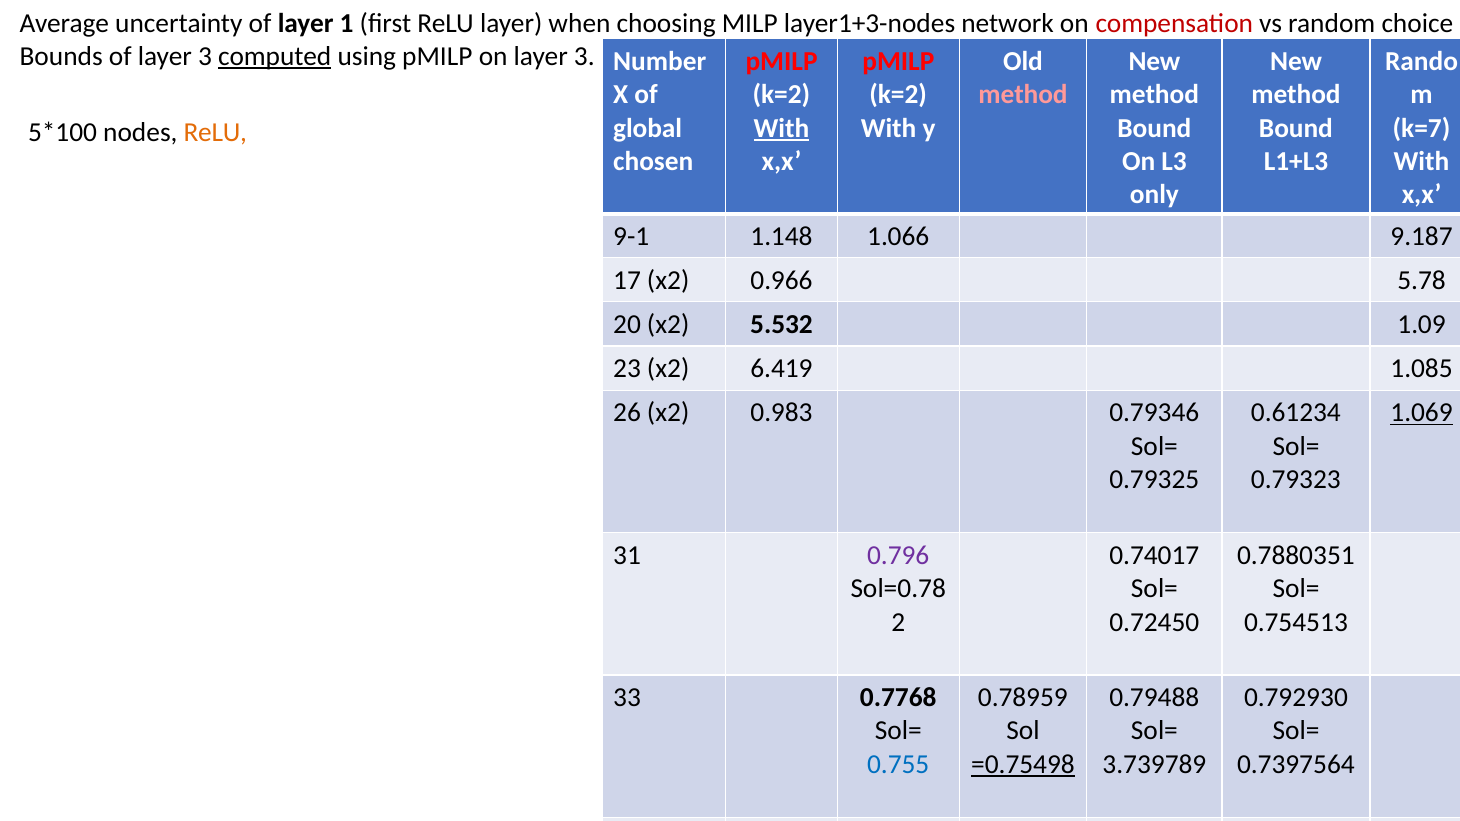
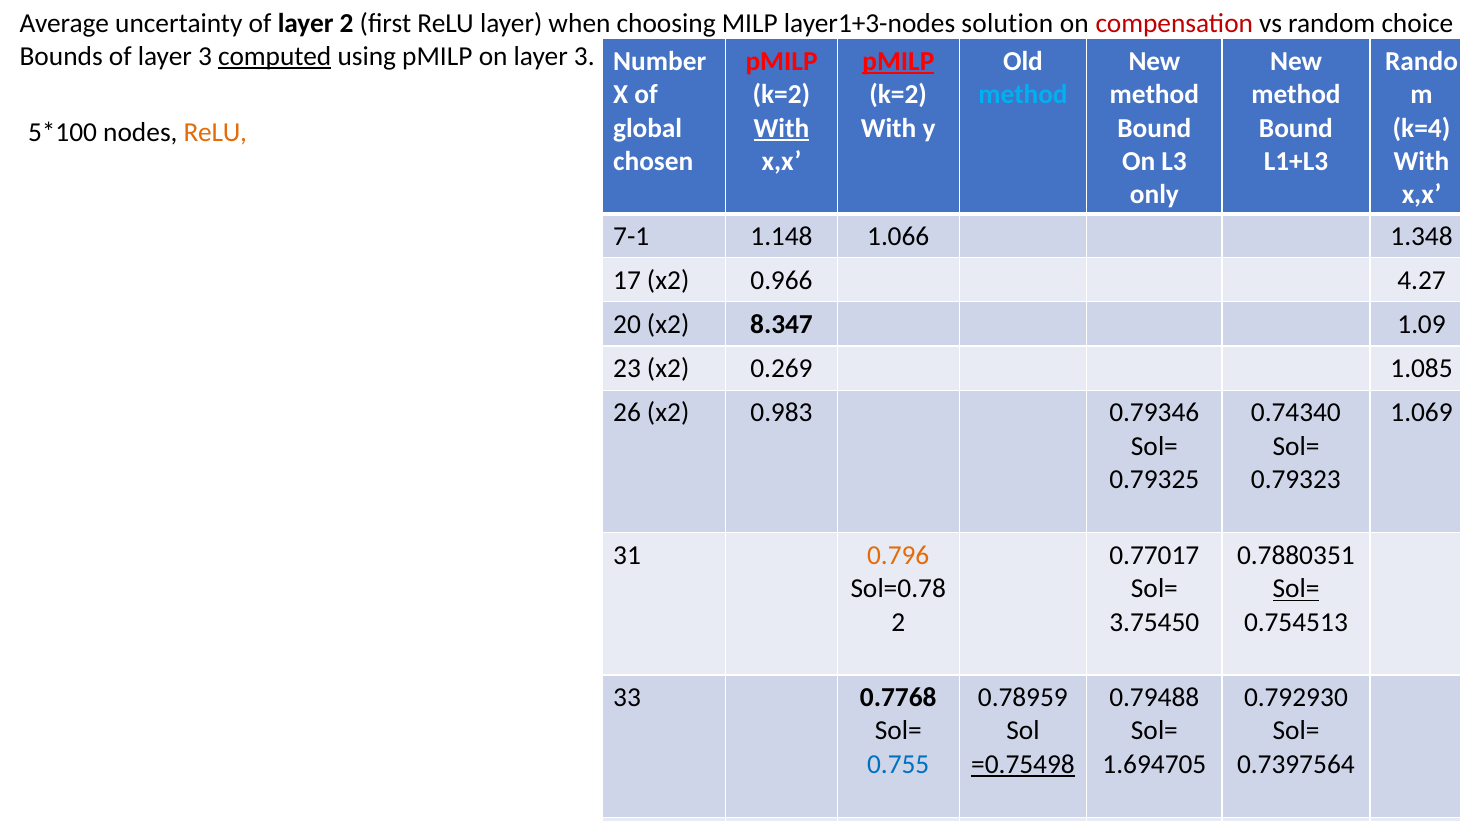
layer 1: 1 -> 2
network: network -> solution
pMILP at (898, 61) underline: none -> present
method at (1023, 95) colour: pink -> light blue
k=7: k=7 -> k=4
9-1: 9-1 -> 7-1
9.187: 9.187 -> 1.348
5.78: 5.78 -> 4.27
5.532: 5.532 -> 8.347
6.419: 6.419 -> 0.269
0.61234: 0.61234 -> 0.74340
1.069 underline: present -> none
0.796 colour: purple -> orange
0.74017: 0.74017 -> 0.77017
Sol= at (1296, 589) underline: none -> present
0.72450: 0.72450 -> 3.75450
3.739789: 3.739789 -> 1.694705
